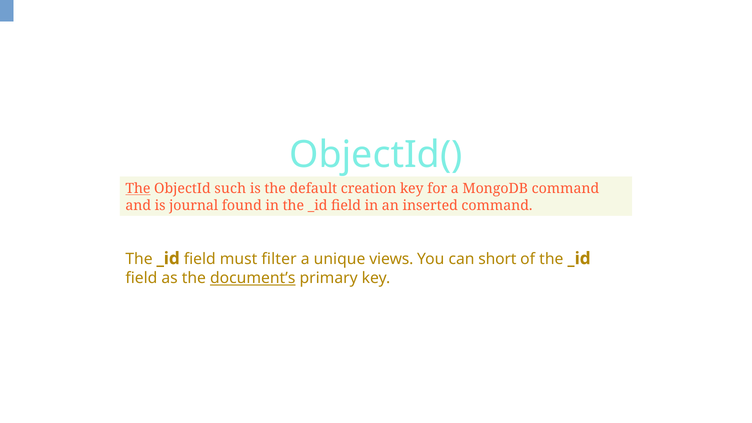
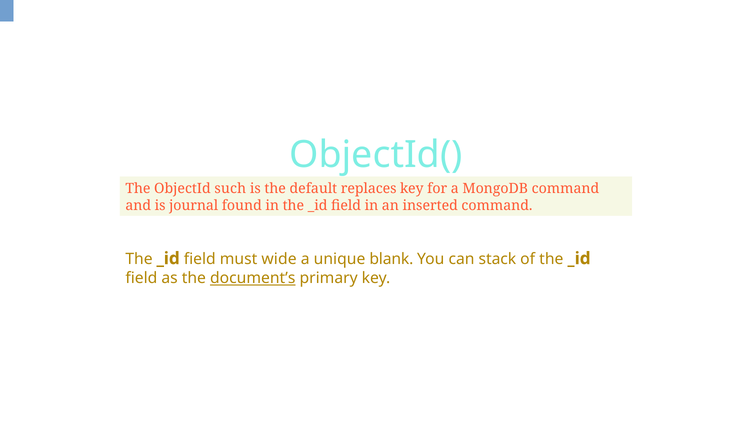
The at (138, 189) underline: present -> none
creation: creation -> replaces
filter: filter -> wide
views: views -> blank
short: short -> stack
